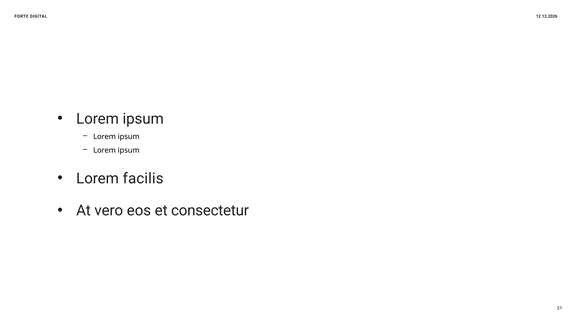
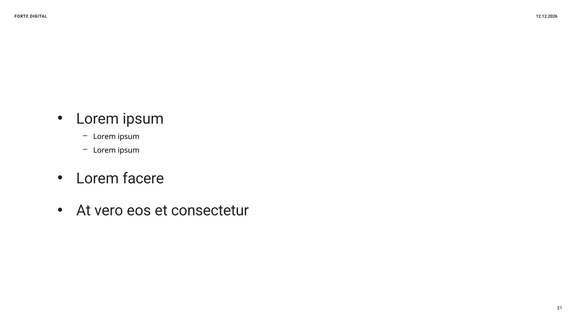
facilis: facilis -> facere
